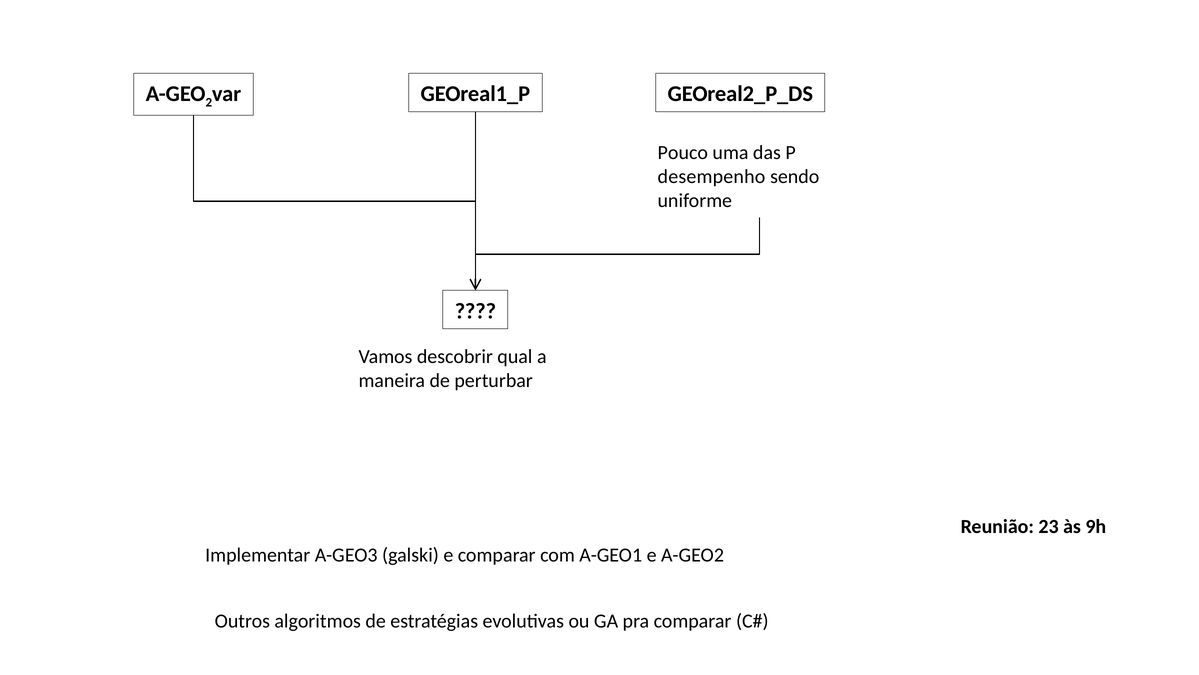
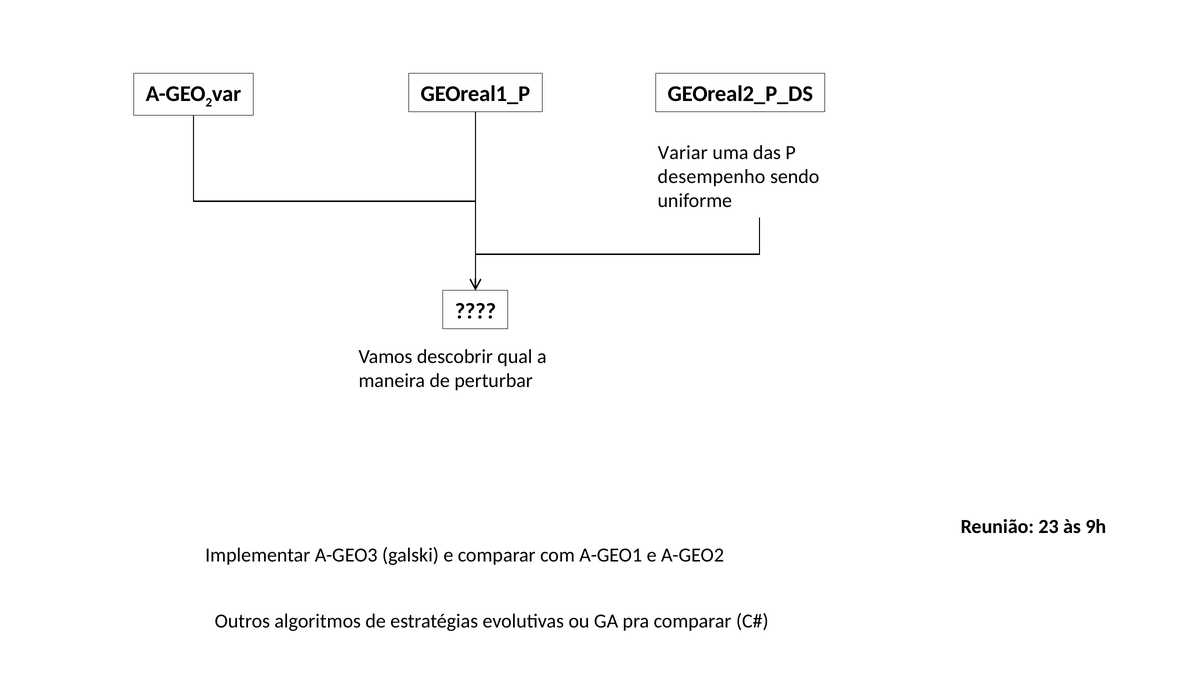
Pouco: Pouco -> Variar
